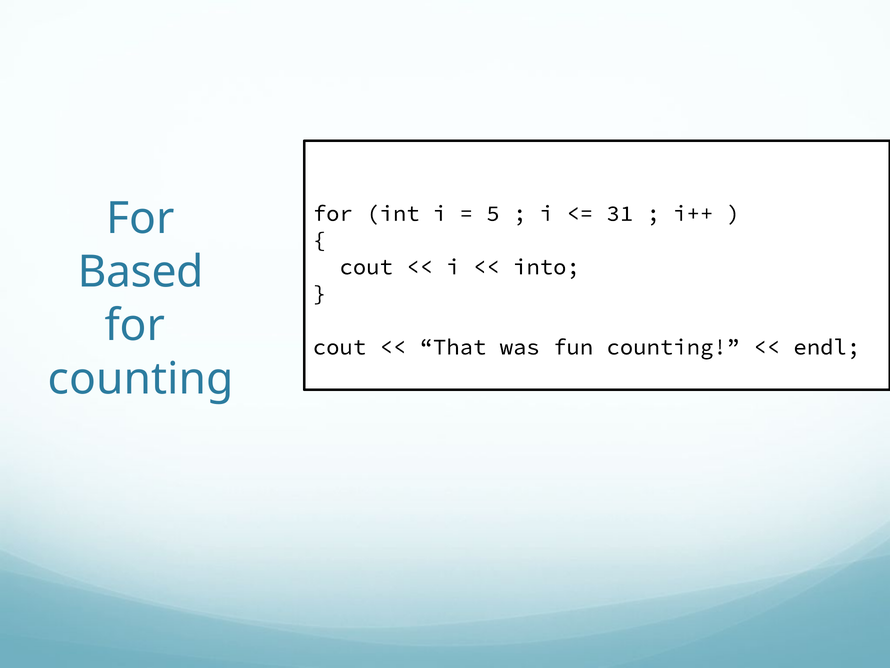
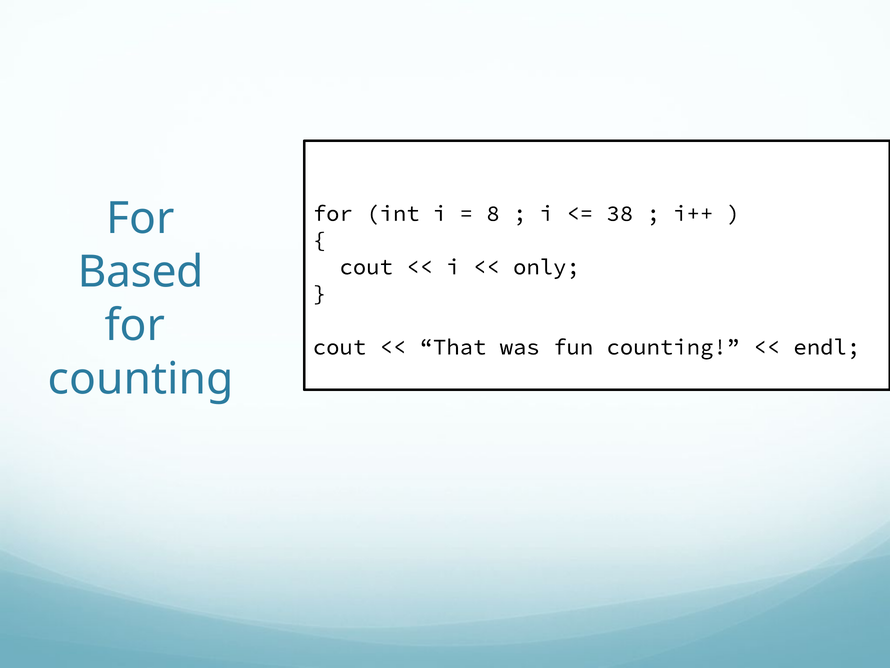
5: 5 -> 8
31: 31 -> 38
into: into -> only
